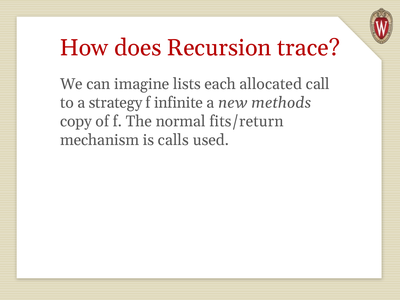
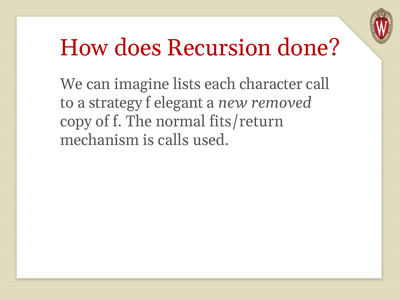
trace: trace -> done
allocated: allocated -> character
infinite: infinite -> elegant
methods: methods -> removed
